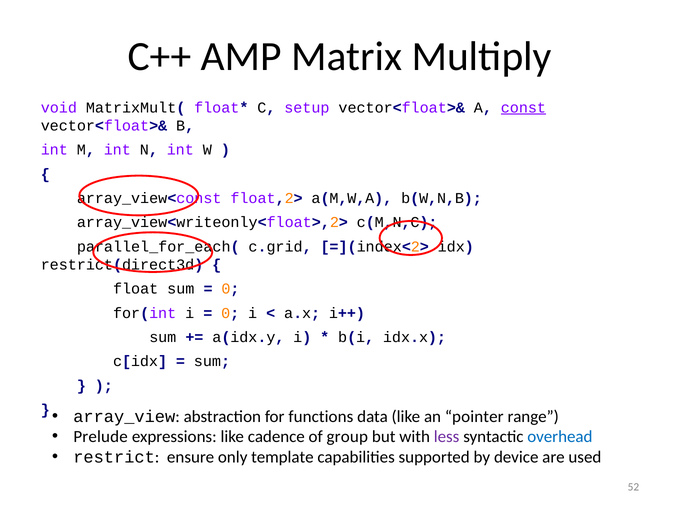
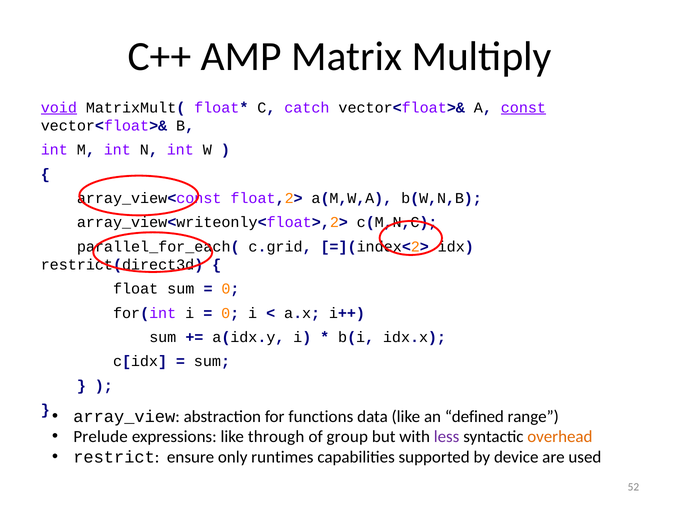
void underline: none -> present
setup: setup -> catch
pointer: pointer -> defined
cadence: cadence -> through
overhead colour: blue -> orange
template: template -> runtimes
